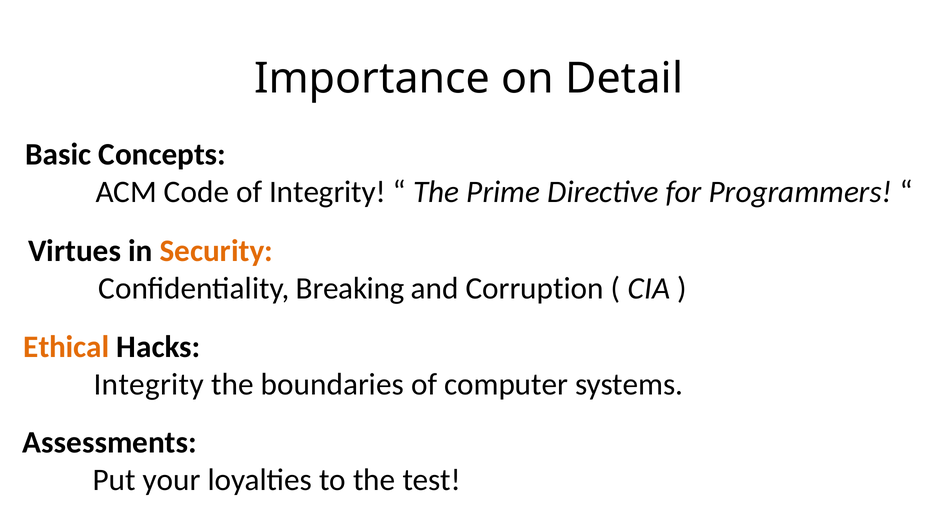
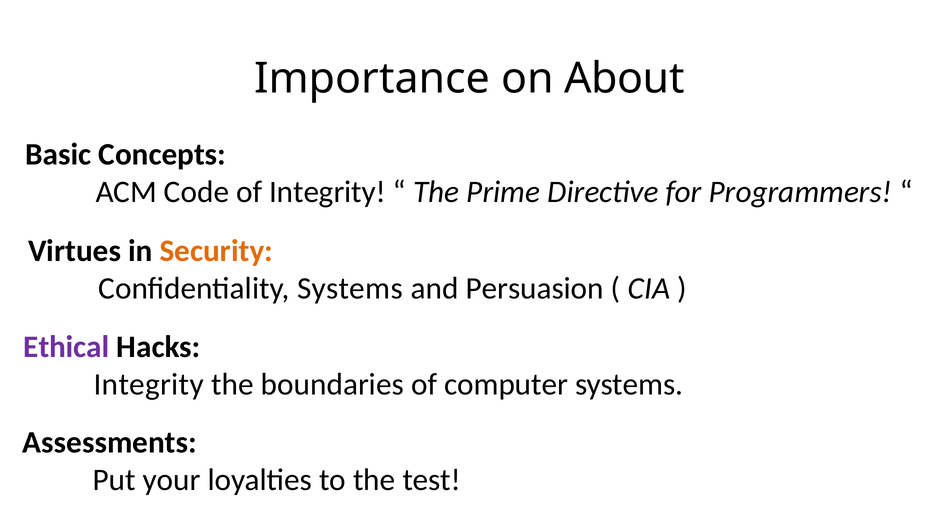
Detail: Detail -> About
Confidentiality Breaking: Breaking -> Systems
Corruption: Corruption -> Persuasion
Ethical colour: orange -> purple
